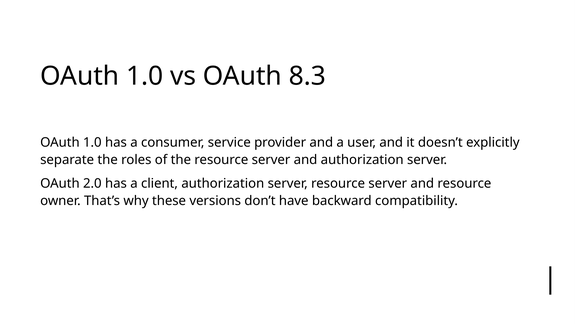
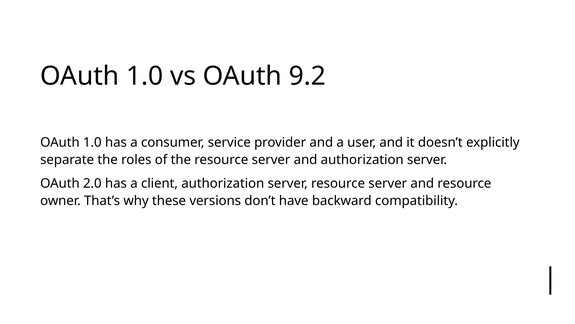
8.3: 8.3 -> 9.2
